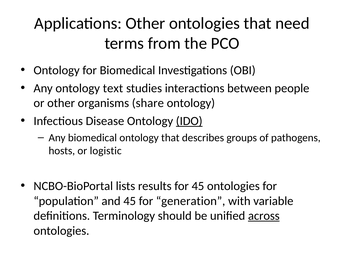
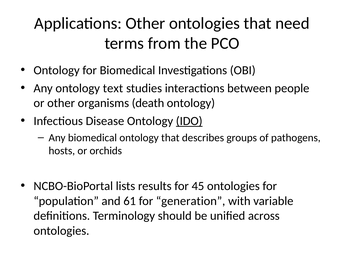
share: share -> death
logistic: logistic -> orchids
and 45: 45 -> 61
across underline: present -> none
